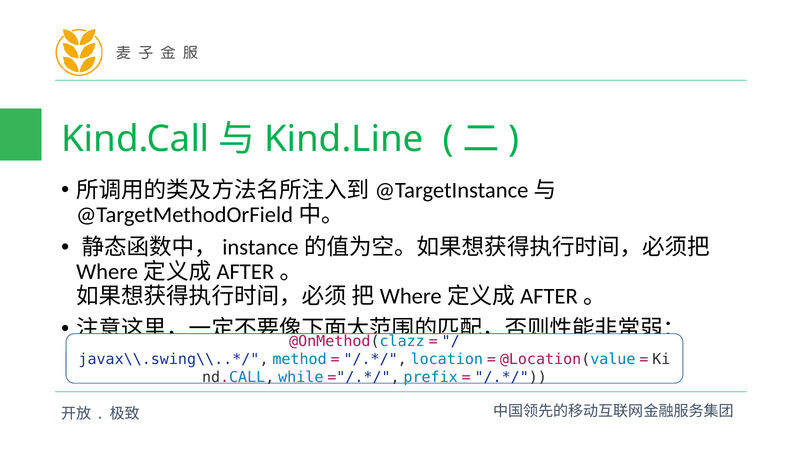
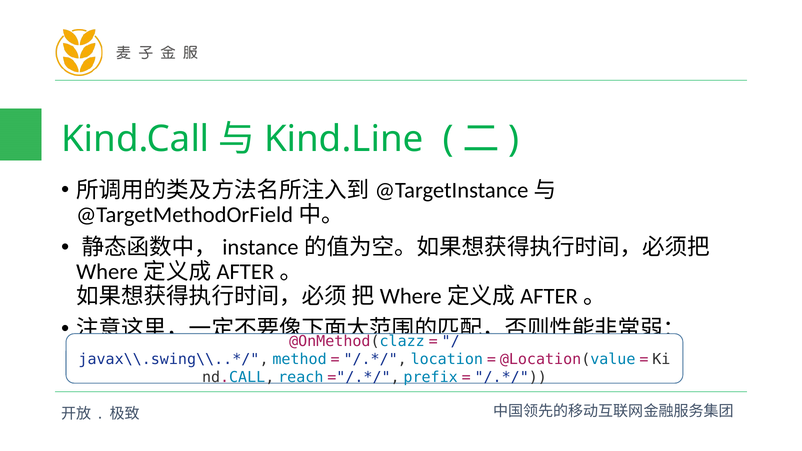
while: while -> reach
